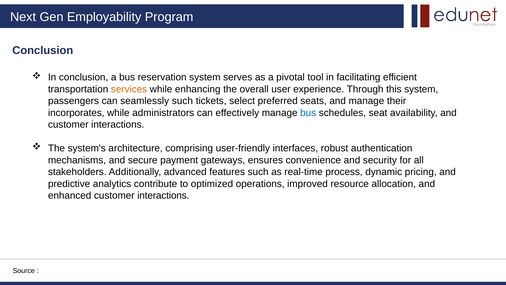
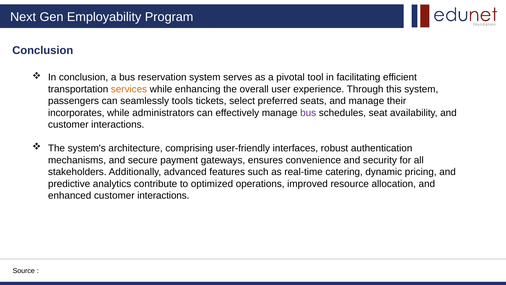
seamlessly such: such -> tools
bus at (308, 113) colour: blue -> purple
process: process -> catering
